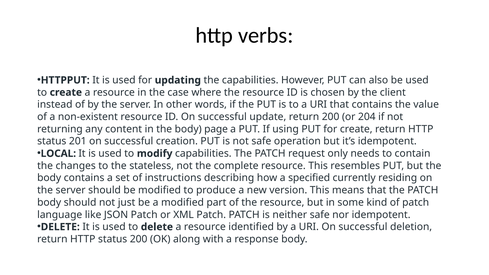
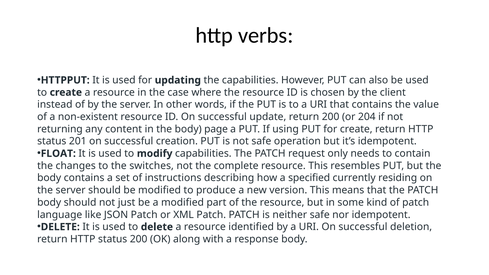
LOCAL: LOCAL -> FLOAT
stateless: stateless -> switches
